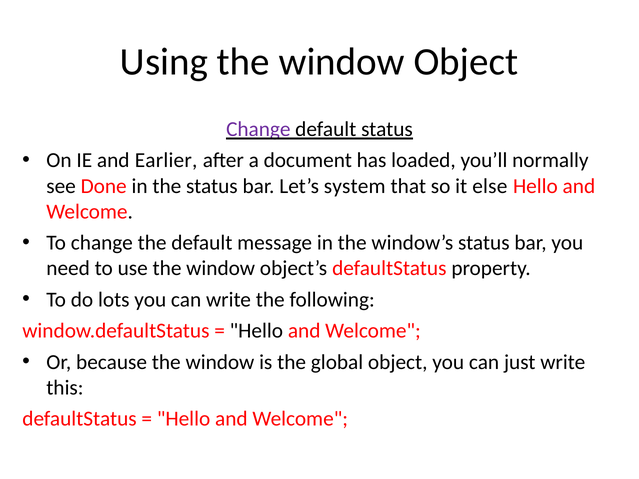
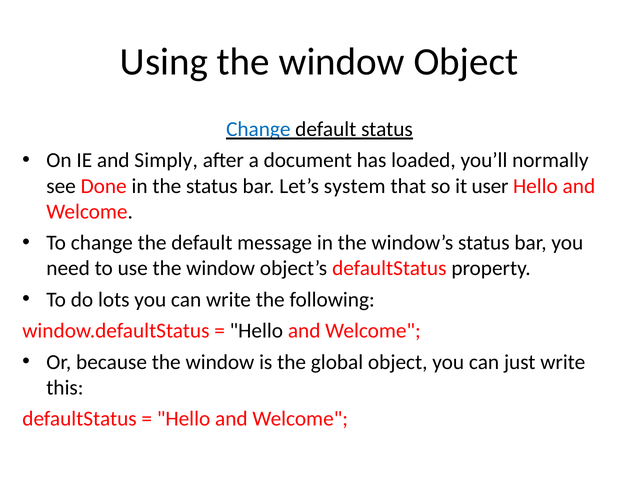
Change at (258, 129) colour: purple -> blue
Earlier: Earlier -> Simply
else: else -> user
